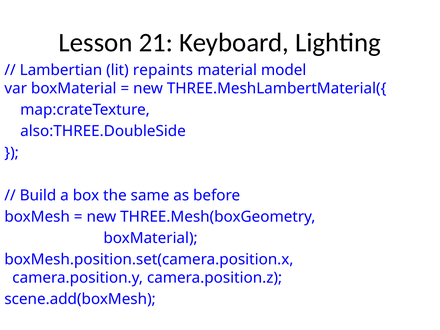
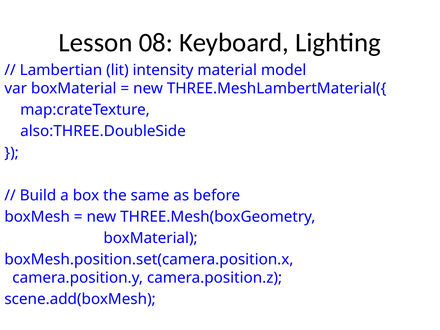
21: 21 -> 08
repaints: repaints -> intensity
